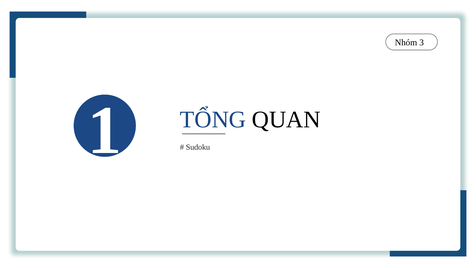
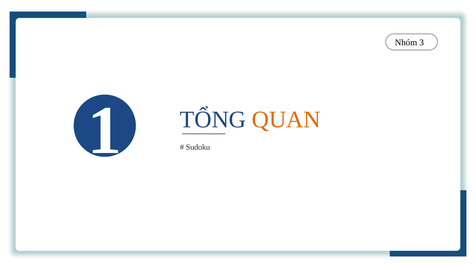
QUAN colour: black -> orange
